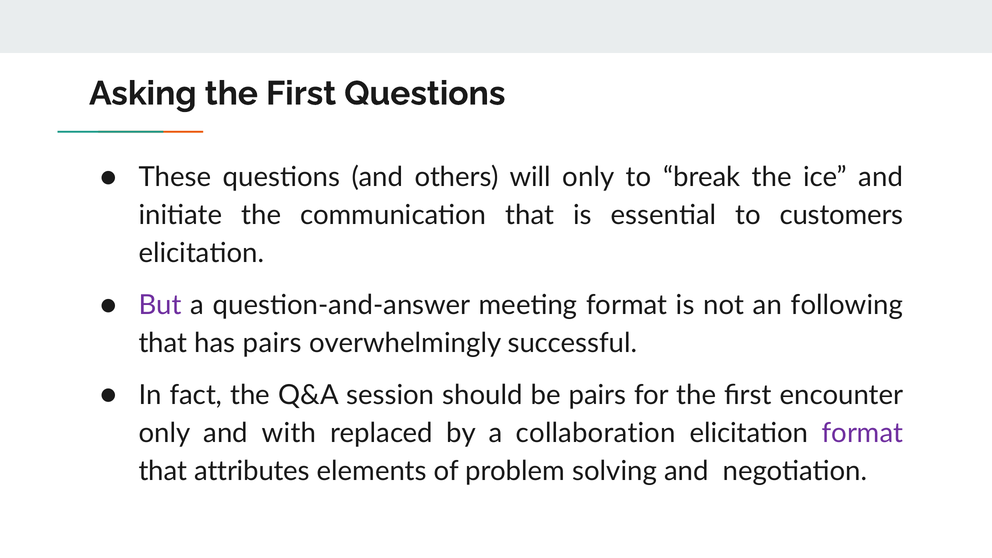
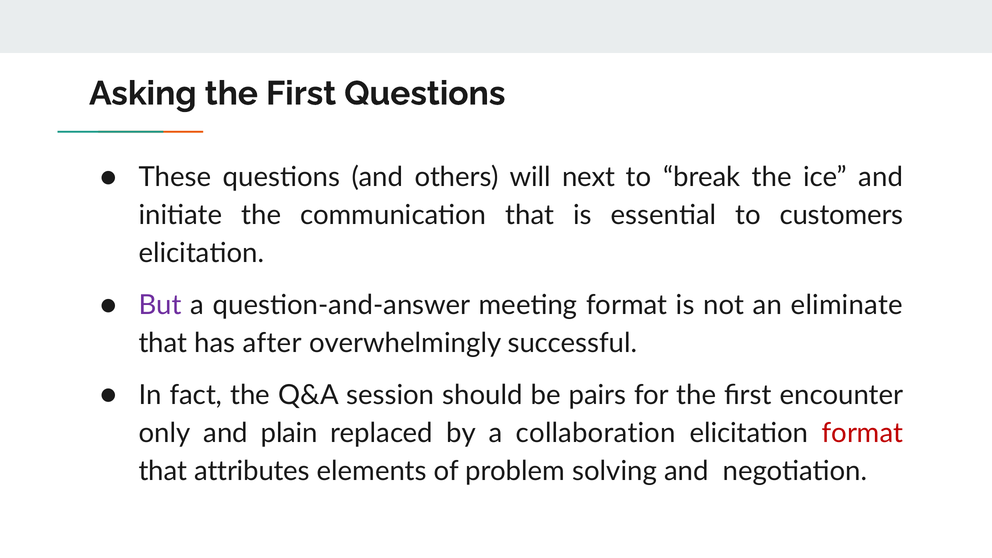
will only: only -> next
following: following -> eliminate
has pairs: pairs -> after
with: with -> plain
format at (862, 433) colour: purple -> red
